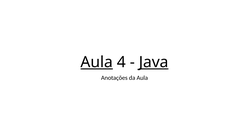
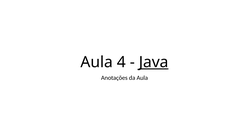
Aula at (97, 62) underline: present -> none
